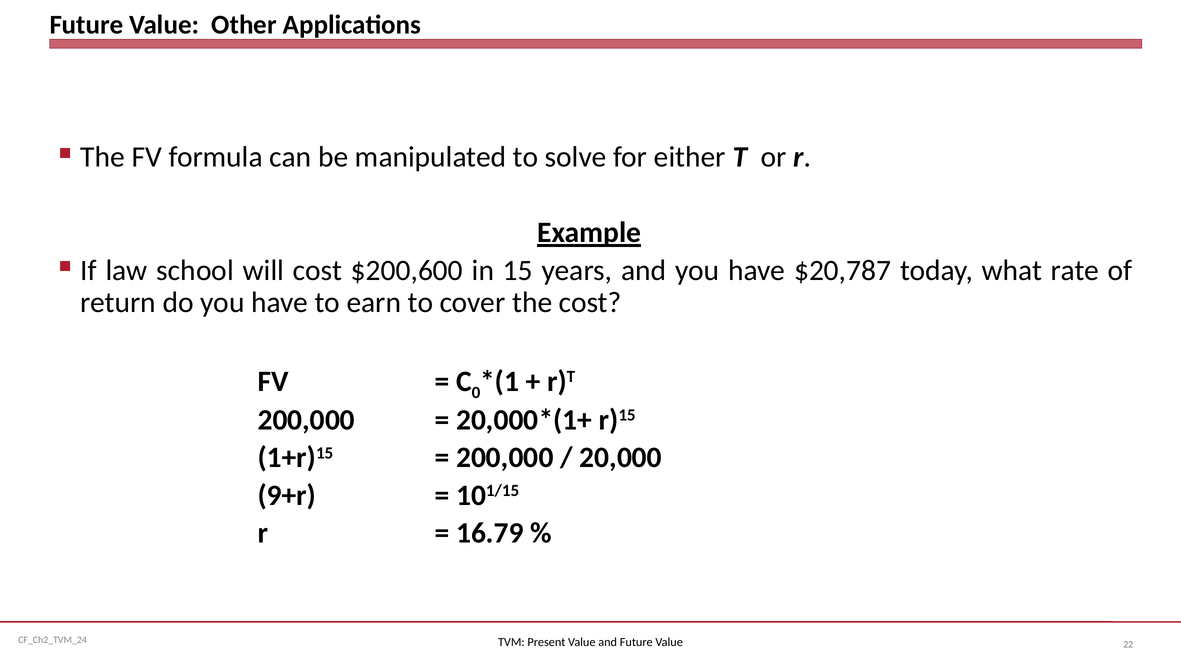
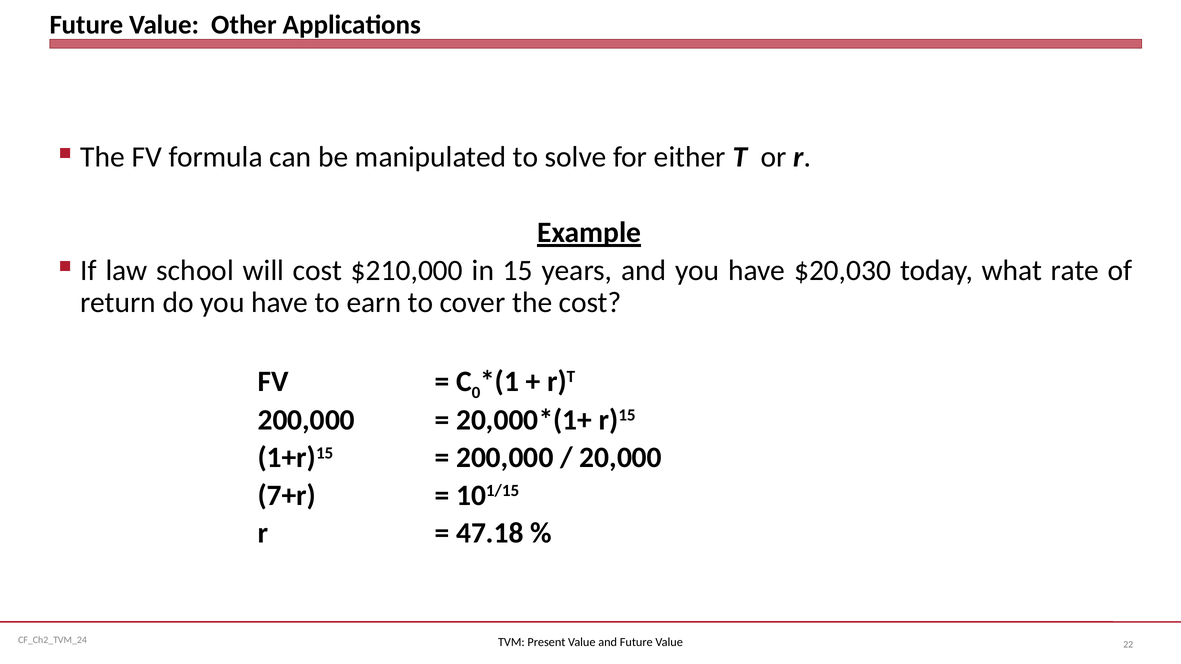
$200,600: $200,600 -> $210,000
$20,787: $20,787 -> $20,030
9+r: 9+r -> 7+r
16.79: 16.79 -> 47.18
